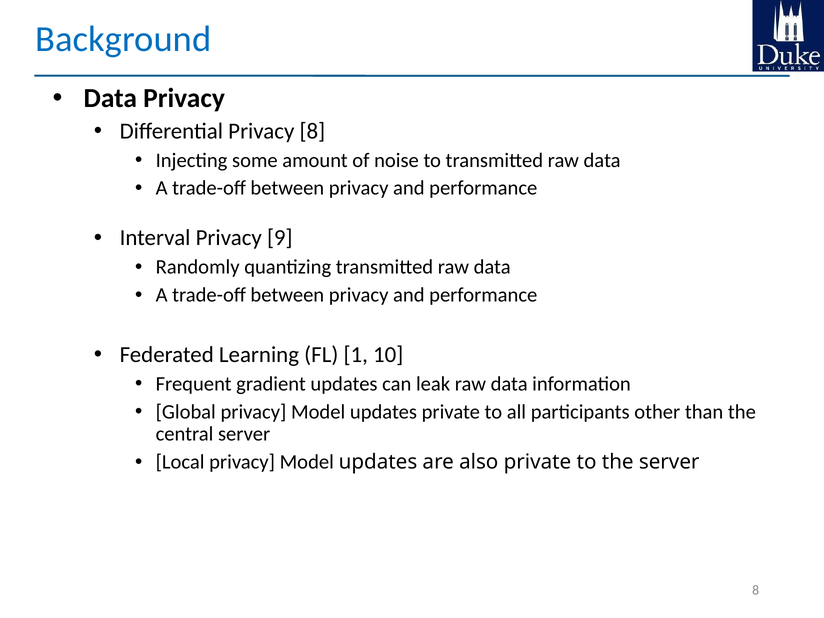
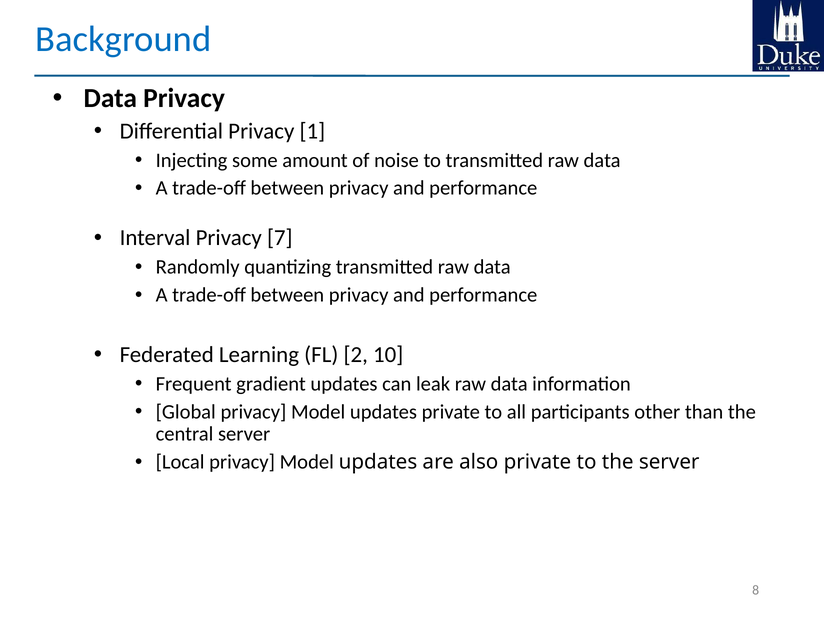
Privacy 8: 8 -> 1
9: 9 -> 7
1: 1 -> 2
